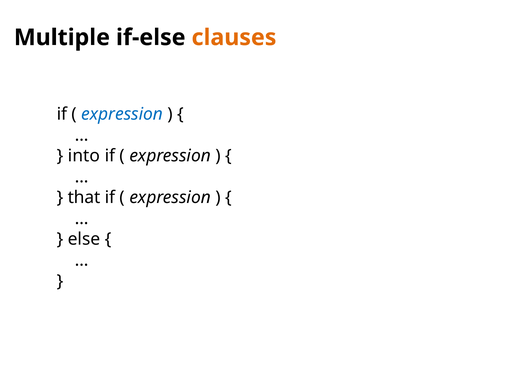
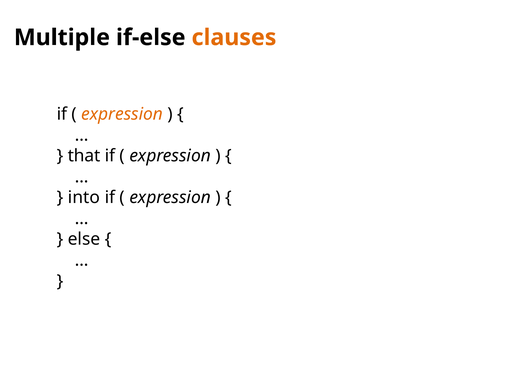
expression at (122, 114) colour: blue -> orange
into: into -> that
that: that -> into
